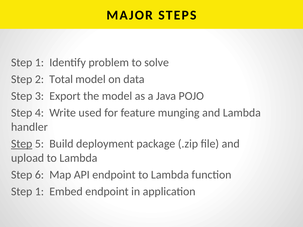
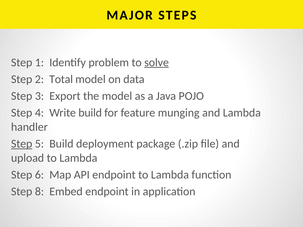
solve underline: none -> present
Write used: used -> build
1 at (39, 192): 1 -> 8
